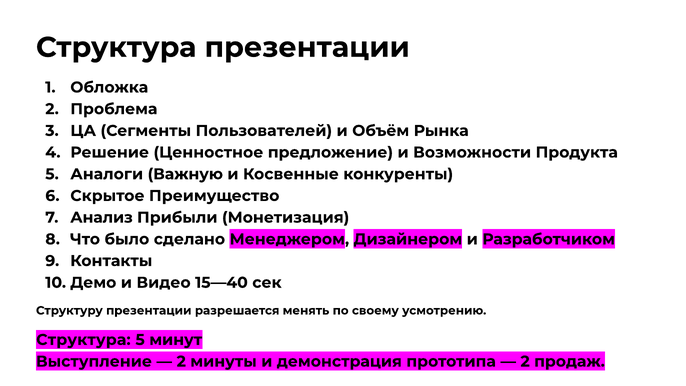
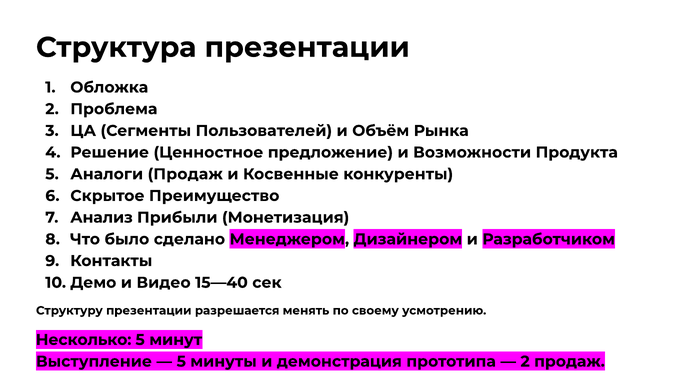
Аналоги Важную: Важную -> Продаж
Структура at (83, 340): Структура -> Несколько
2 at (181, 361): 2 -> 5
